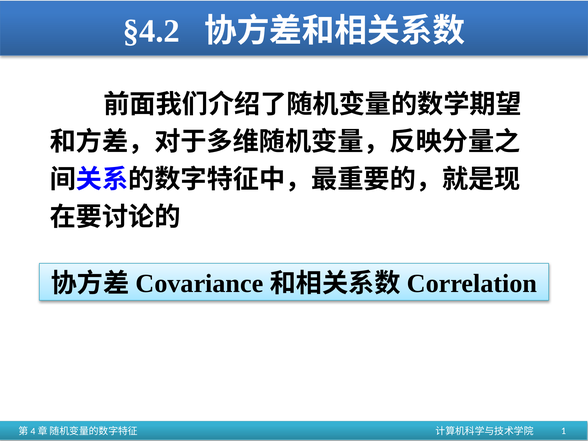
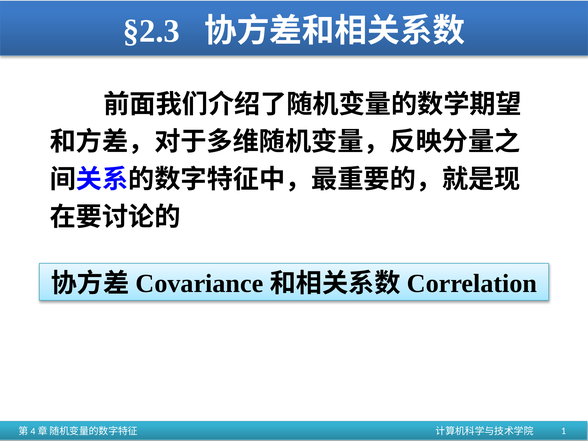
§4.2: §4.2 -> §2.3
